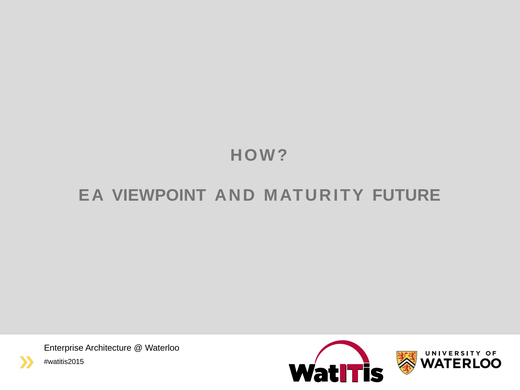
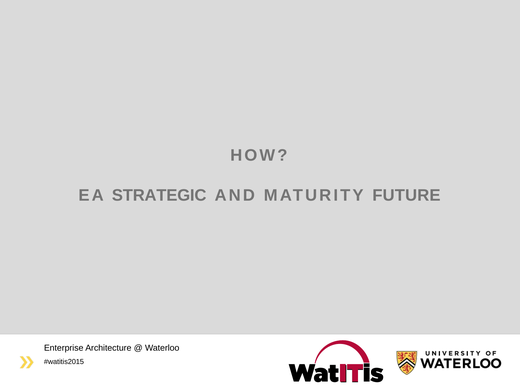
VIEWPOINT: VIEWPOINT -> STRATEGIC
